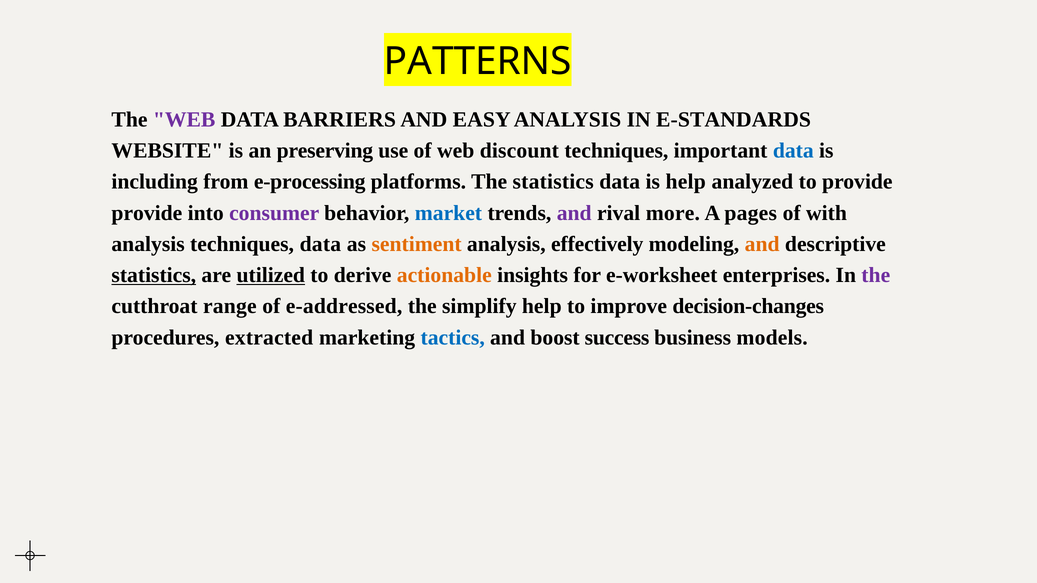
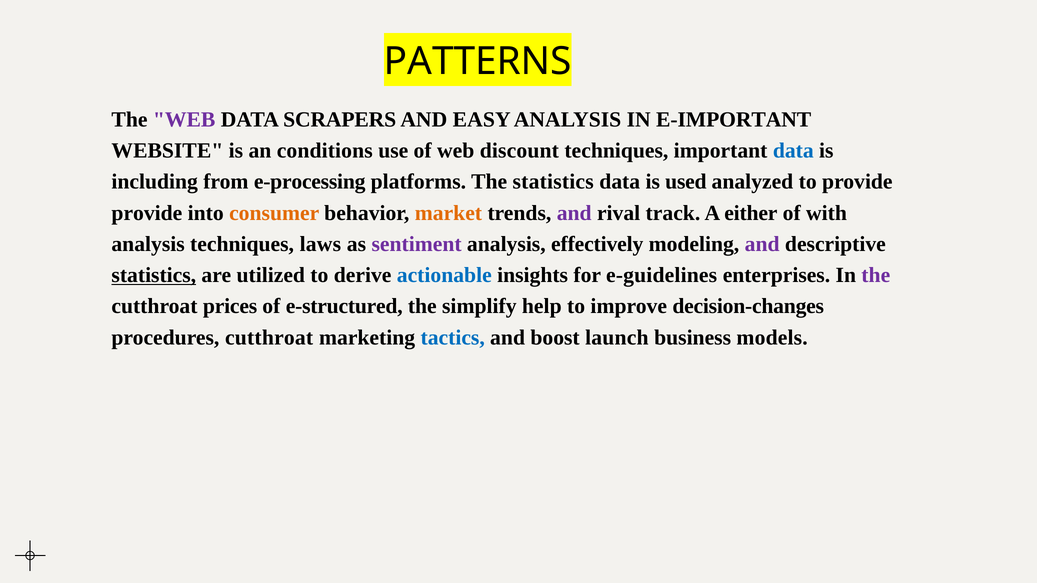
BARRIERS: BARRIERS -> SCRAPERS
E-STANDARDS: E-STANDARDS -> E-IMPORTANT
preserving: preserving -> conditions
is help: help -> used
consumer colour: purple -> orange
market colour: blue -> orange
more: more -> track
pages: pages -> either
techniques data: data -> laws
sentiment colour: orange -> purple
and at (762, 244) colour: orange -> purple
utilized underline: present -> none
actionable colour: orange -> blue
e-worksheet: e-worksheet -> e-guidelines
range: range -> prices
e-addressed: e-addressed -> e-structured
procedures extracted: extracted -> cutthroat
success: success -> launch
